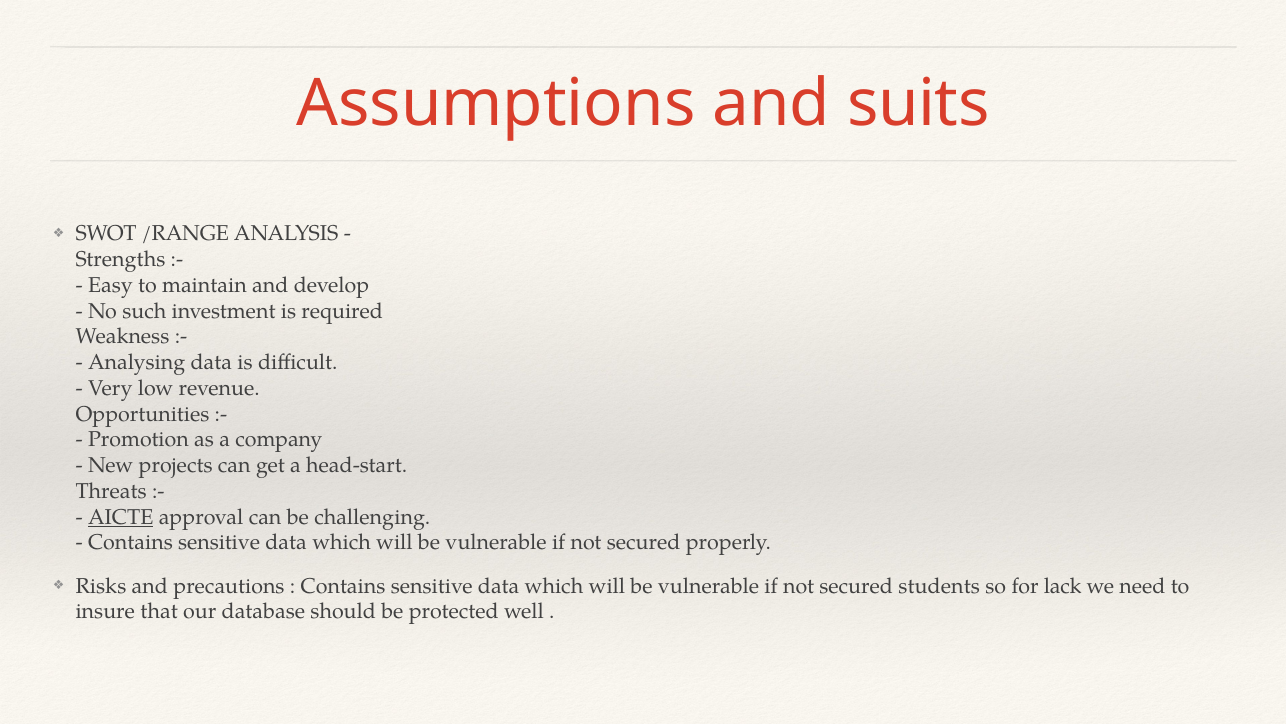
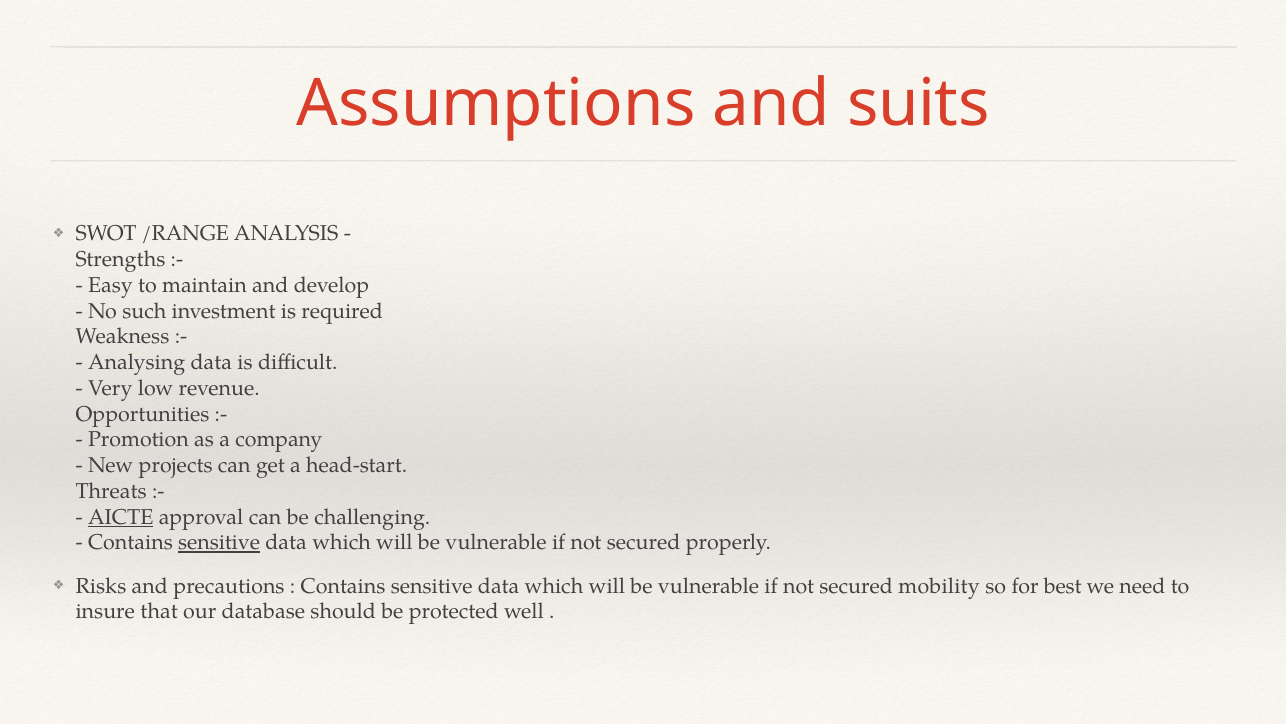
sensitive at (219, 542) underline: none -> present
students: students -> mobility
lack: lack -> best
